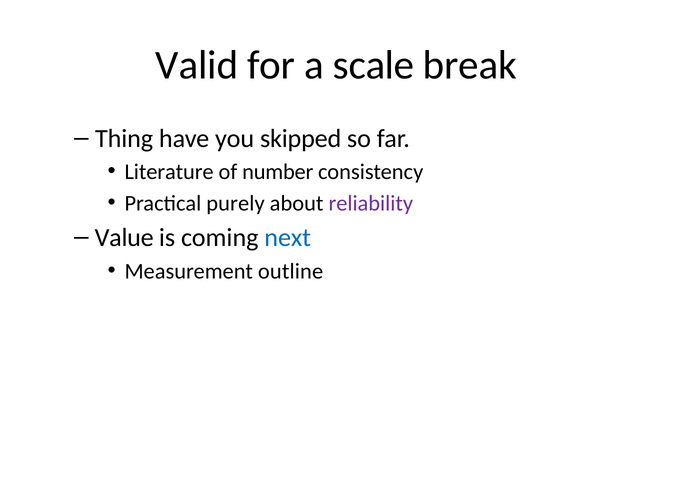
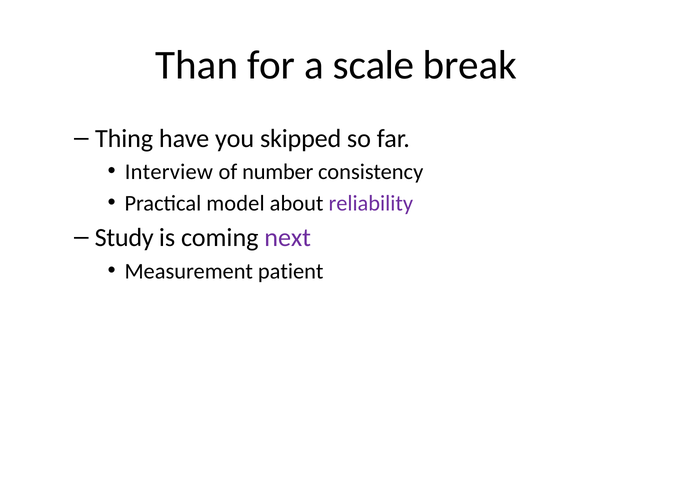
Valid: Valid -> Than
Literature: Literature -> Interview
purely: purely -> model
Value: Value -> Study
next colour: blue -> purple
outline: outline -> patient
